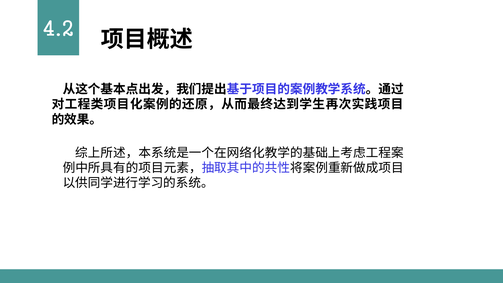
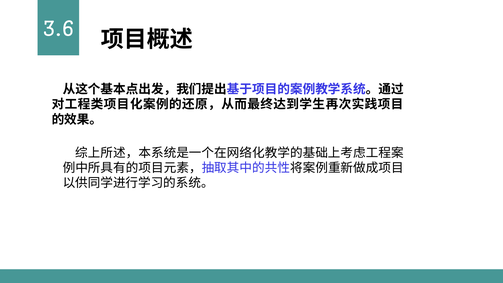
4.2: 4.2 -> 3.6
